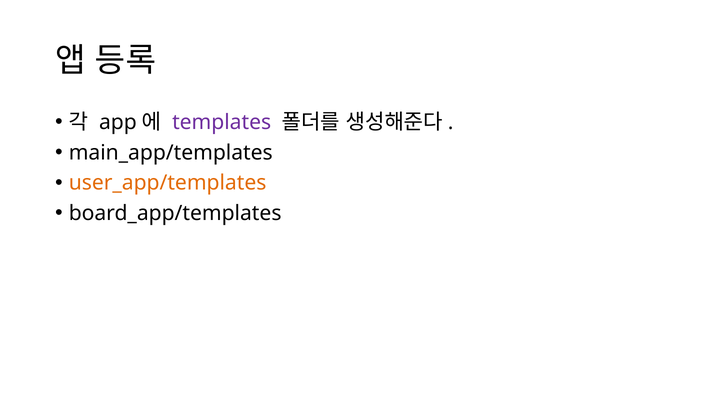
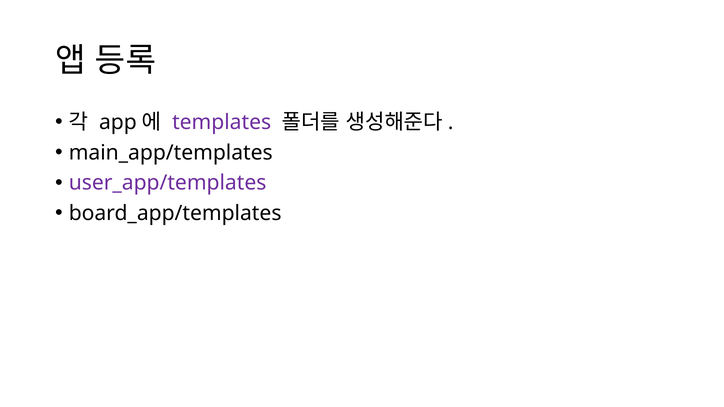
user_app/templates colour: orange -> purple
